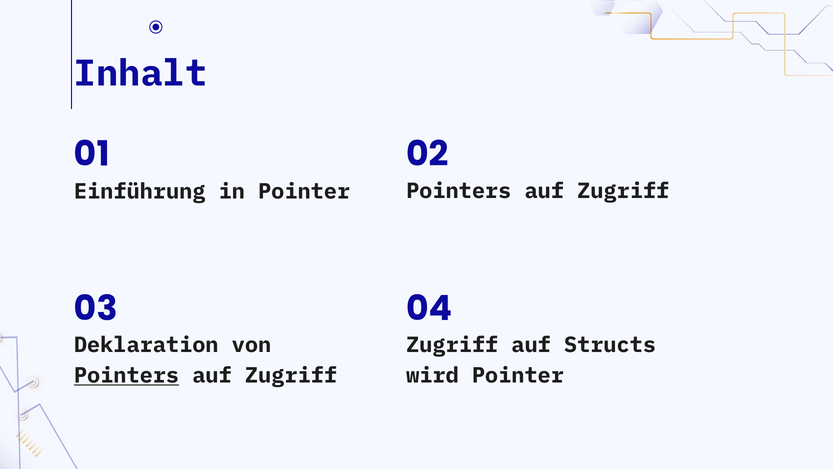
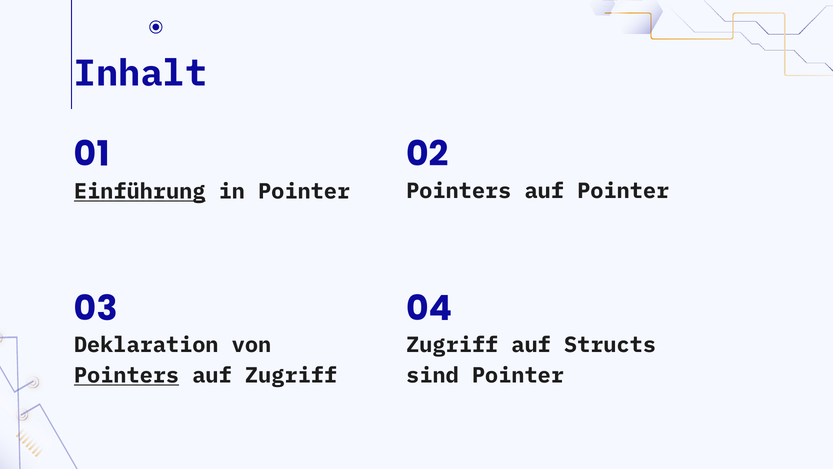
Zugriff at (623, 191): Zugriff -> Pointer
Einführung underline: none -> present
wird: wird -> sind
